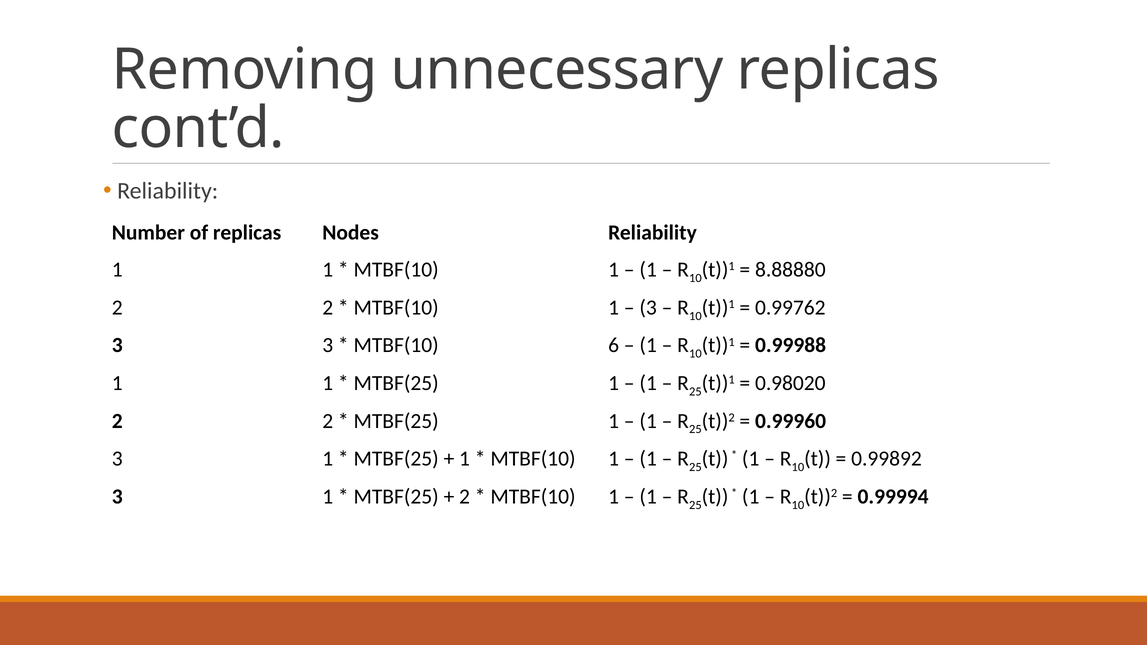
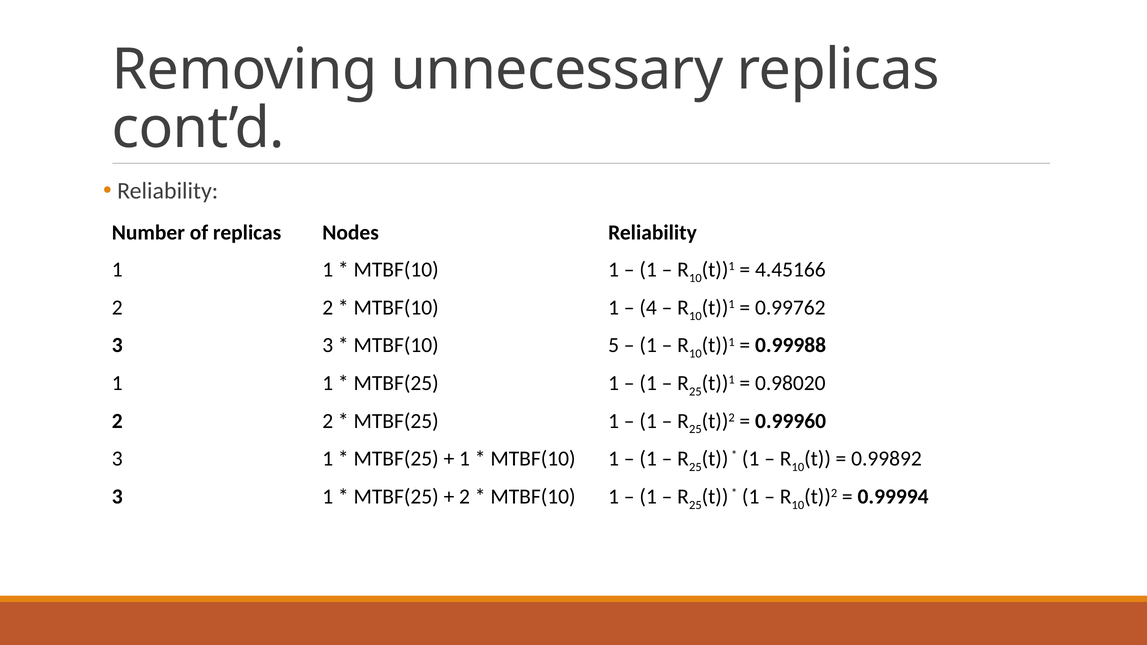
8.88880: 8.88880 -> 4.45166
3 at (648, 308): 3 -> 4
6: 6 -> 5
